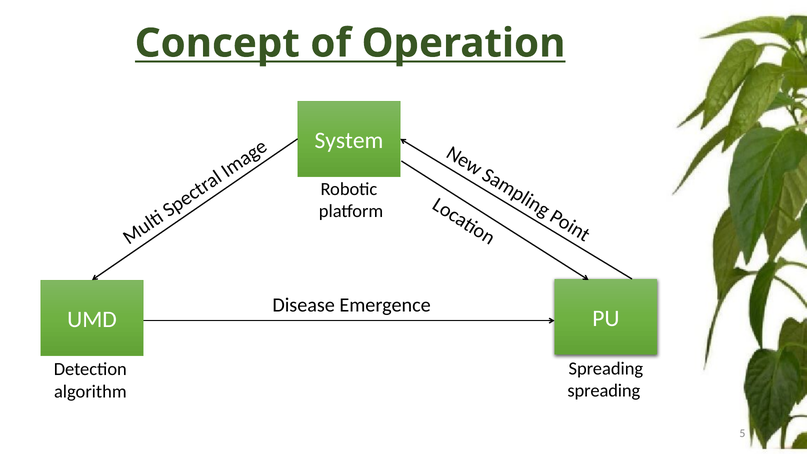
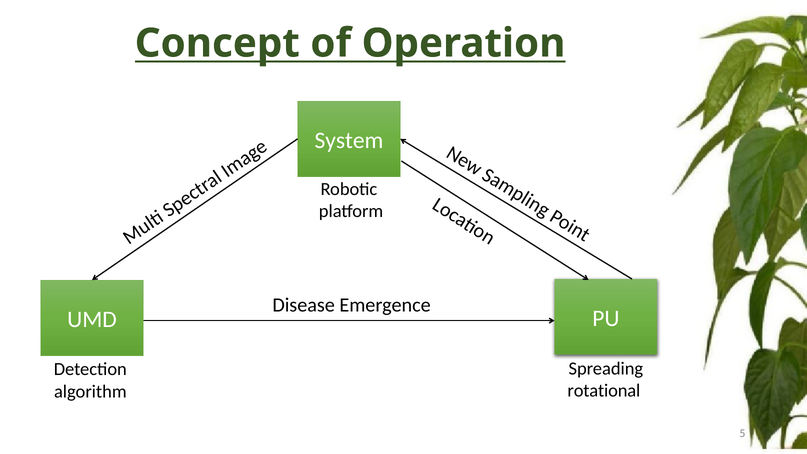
spreading at (604, 391): spreading -> rotational
